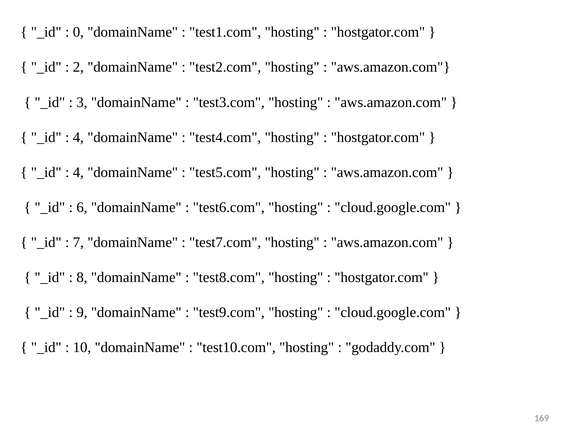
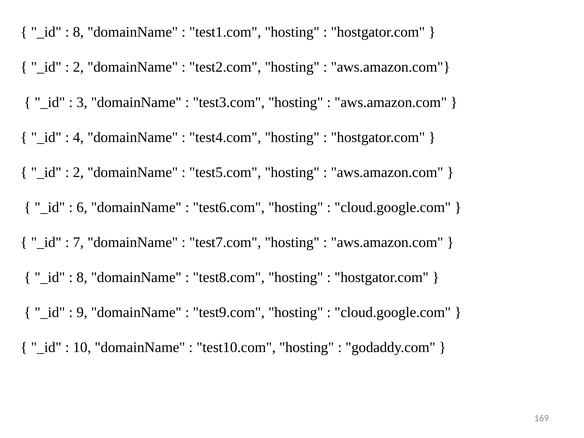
0 at (78, 32): 0 -> 8
4 at (78, 172): 4 -> 2
